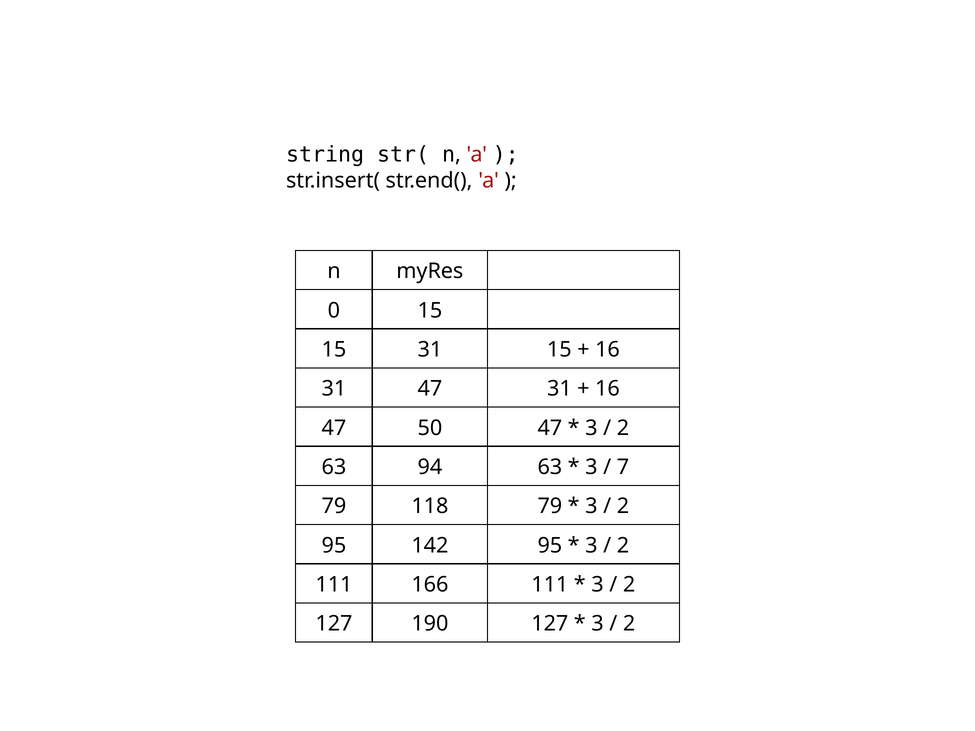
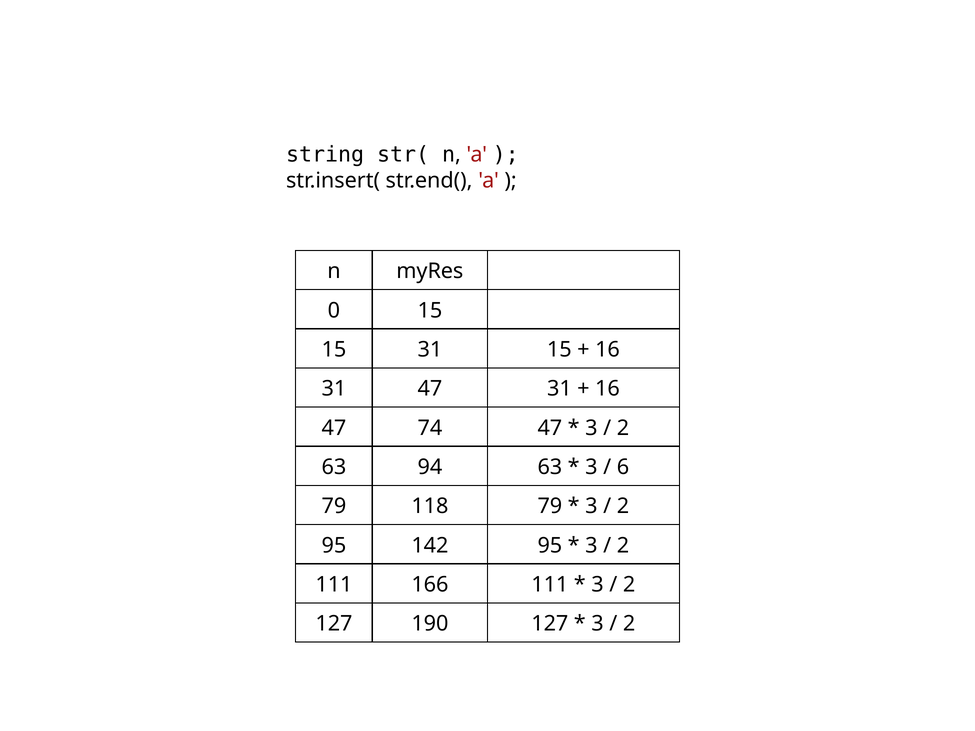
50: 50 -> 74
7: 7 -> 6
